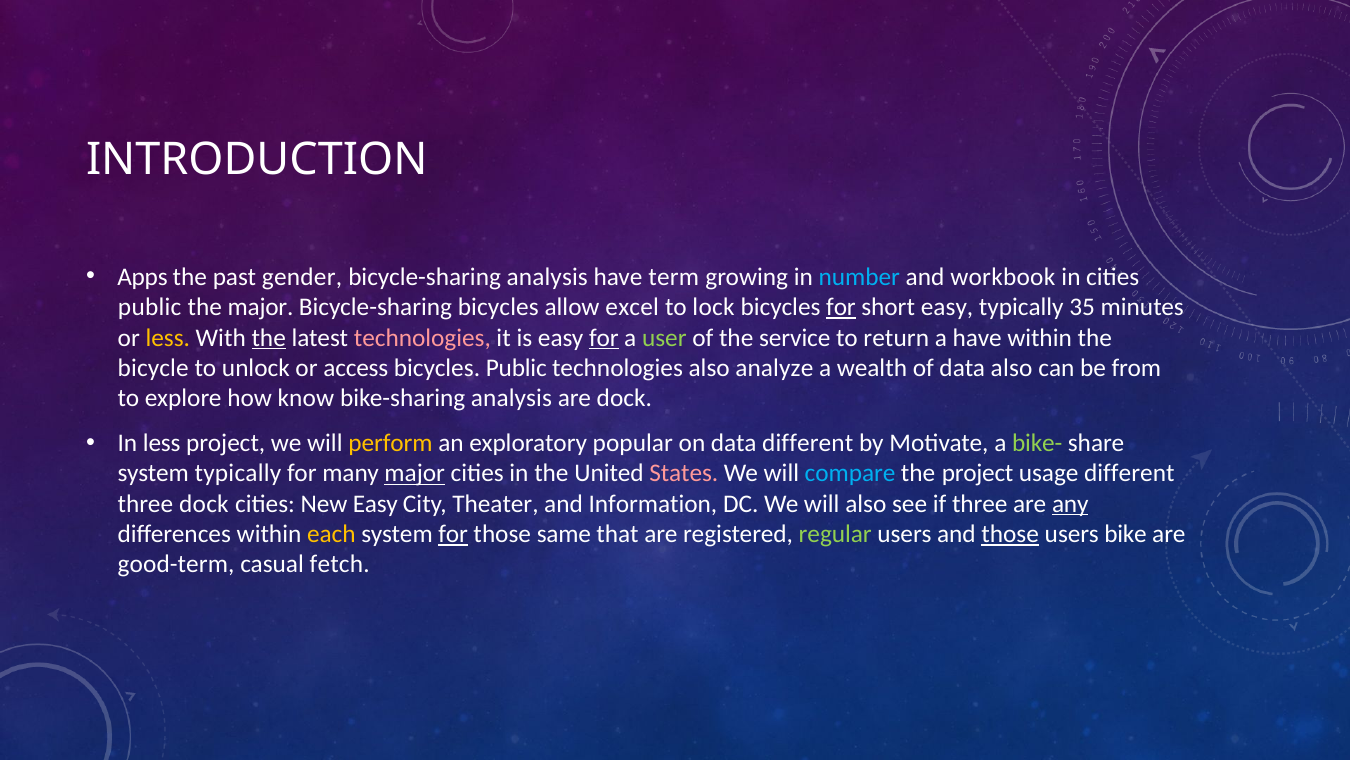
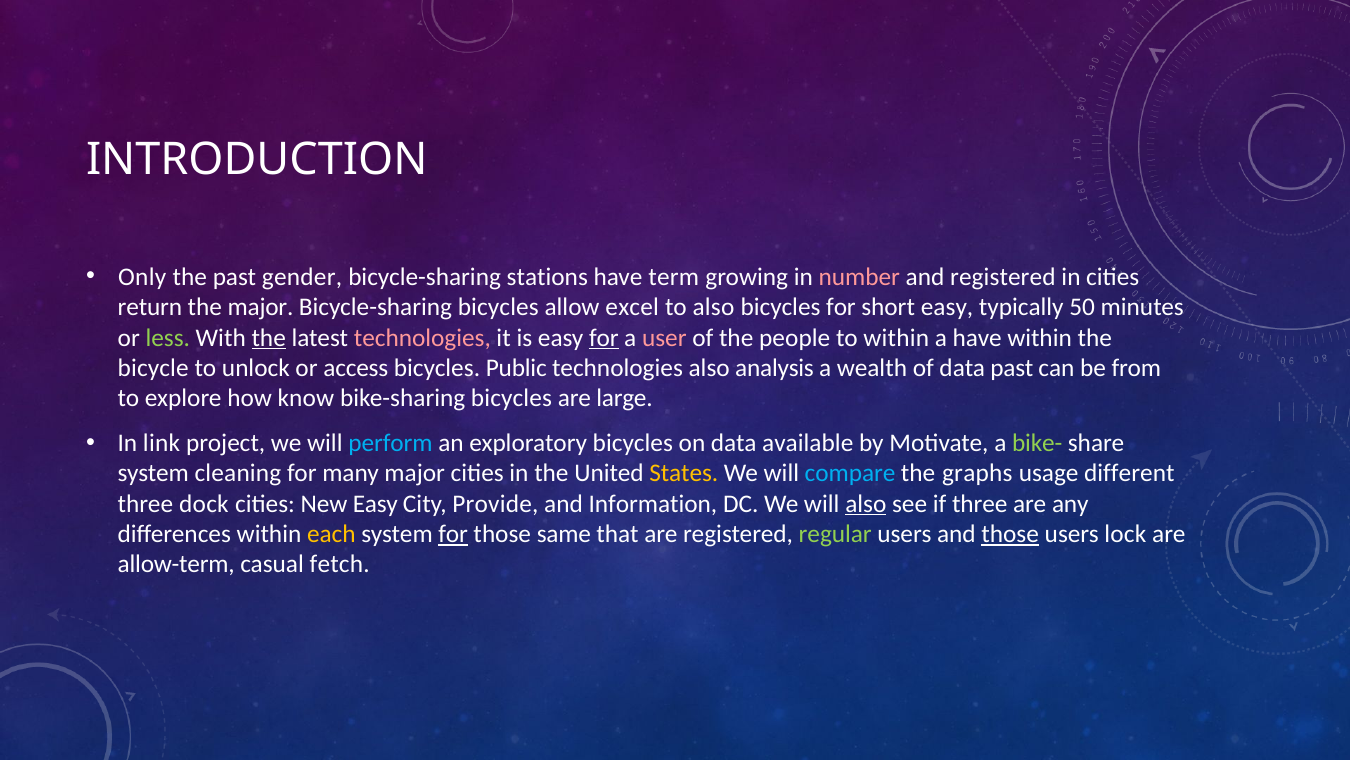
Apps: Apps -> Only
bicycle-sharing analysis: analysis -> stations
number colour: light blue -> pink
and workbook: workbook -> registered
public at (150, 307): public -> return
to lock: lock -> also
for at (841, 307) underline: present -> none
35: 35 -> 50
less at (168, 337) colour: yellow -> light green
user colour: light green -> pink
service: service -> people
to return: return -> within
analyze: analyze -> analysis
data also: also -> past
bike-sharing analysis: analysis -> bicycles
are dock: dock -> large
In less: less -> link
perform colour: yellow -> light blue
exploratory popular: popular -> bicycles
data different: different -> available
system typically: typically -> cleaning
major at (415, 473) underline: present -> none
States colour: pink -> yellow
the project: project -> graphs
Theater: Theater -> Provide
also at (866, 503) underline: none -> present
any underline: present -> none
bike: bike -> lock
good-term: good-term -> allow-term
